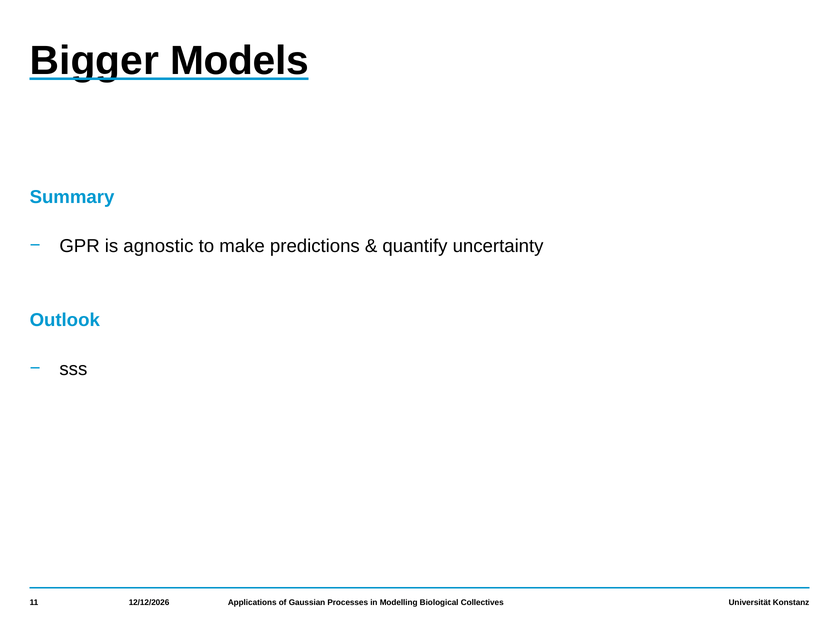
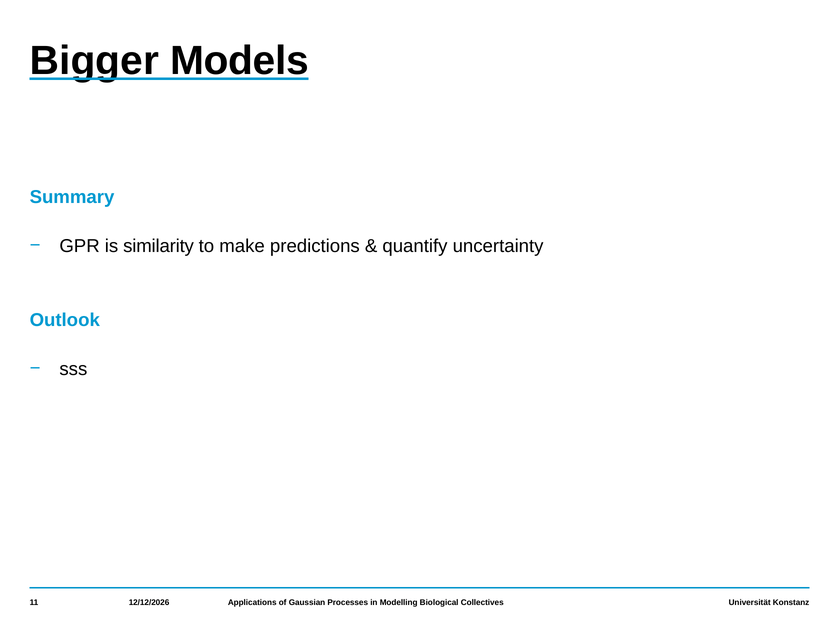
agnostic: agnostic -> similarity
